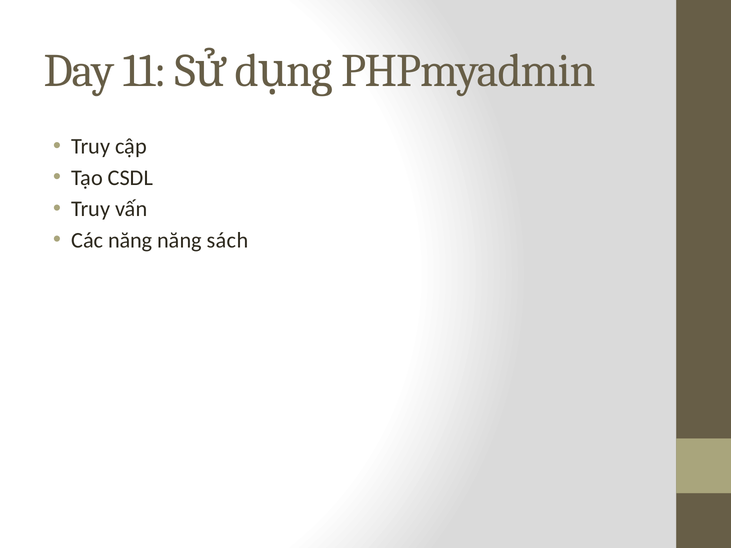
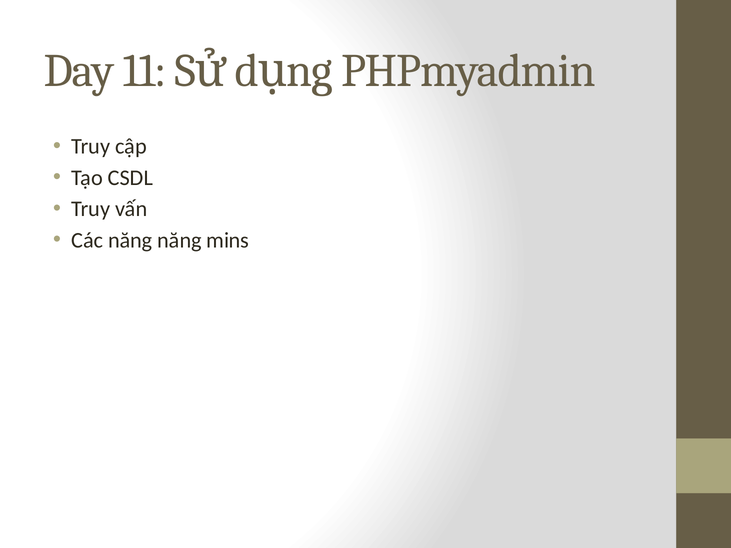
sách: sách -> mins
